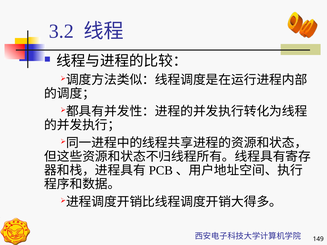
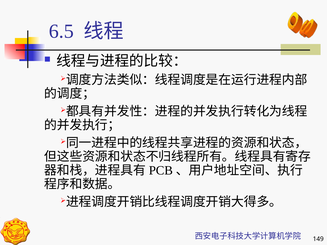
3.2: 3.2 -> 6.5
